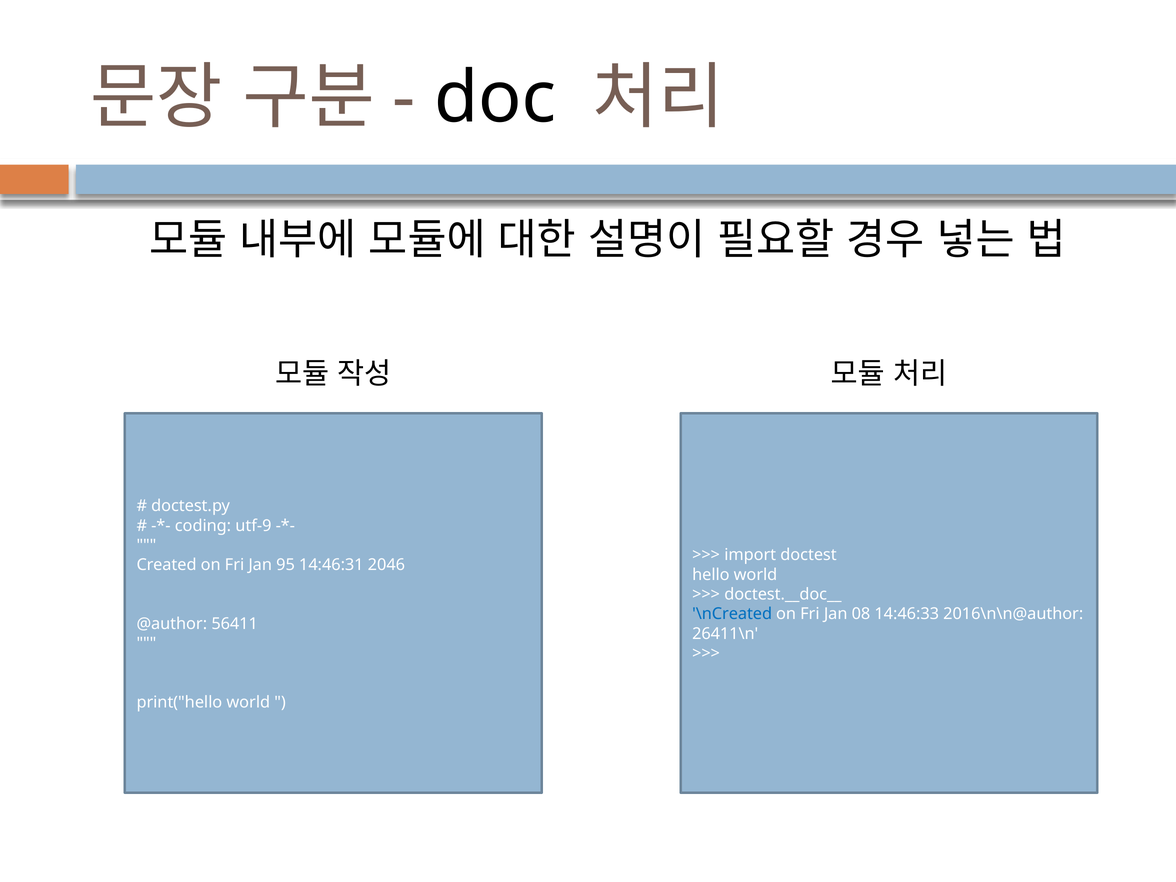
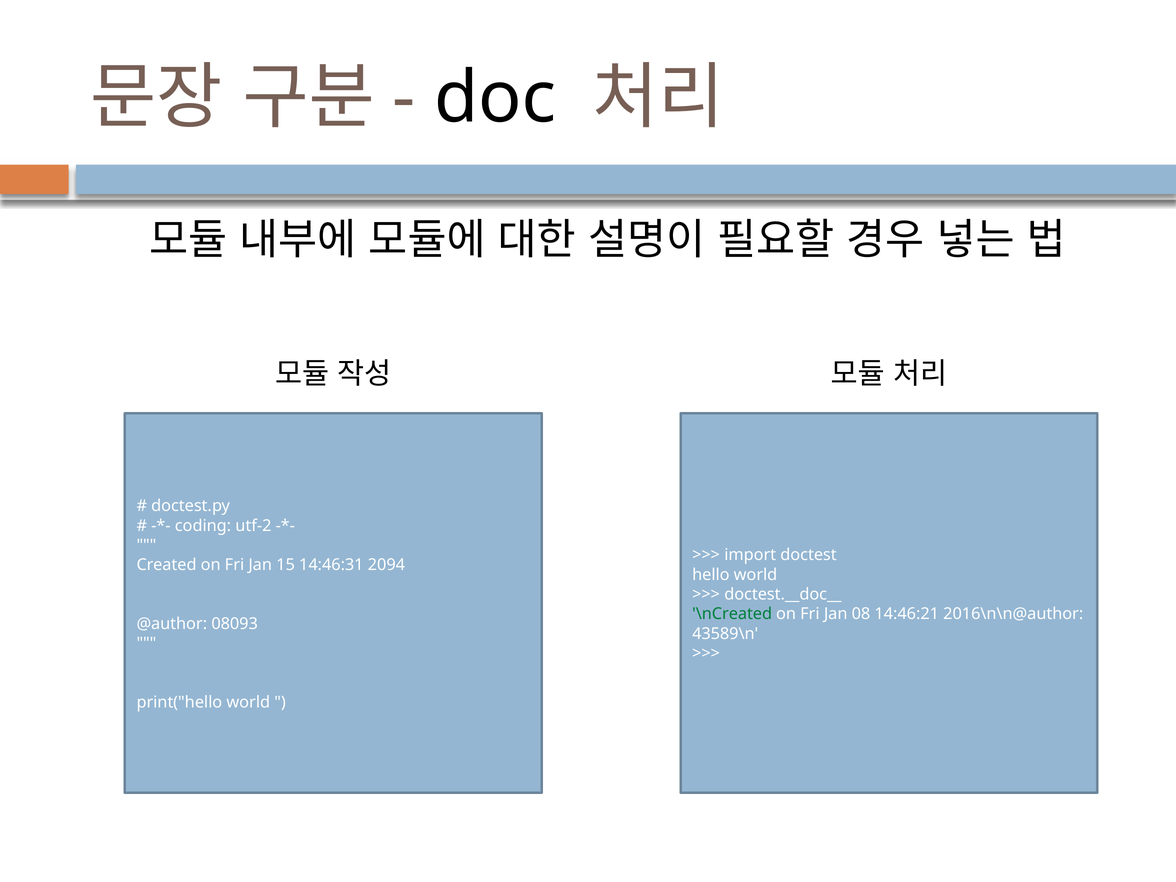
utf-9: utf-9 -> utf-2
95: 95 -> 15
2046: 2046 -> 2094
\nCreated colour: blue -> green
14:46:33: 14:46:33 -> 14:46:21
56411: 56411 -> 08093
26411\n: 26411\n -> 43589\n
